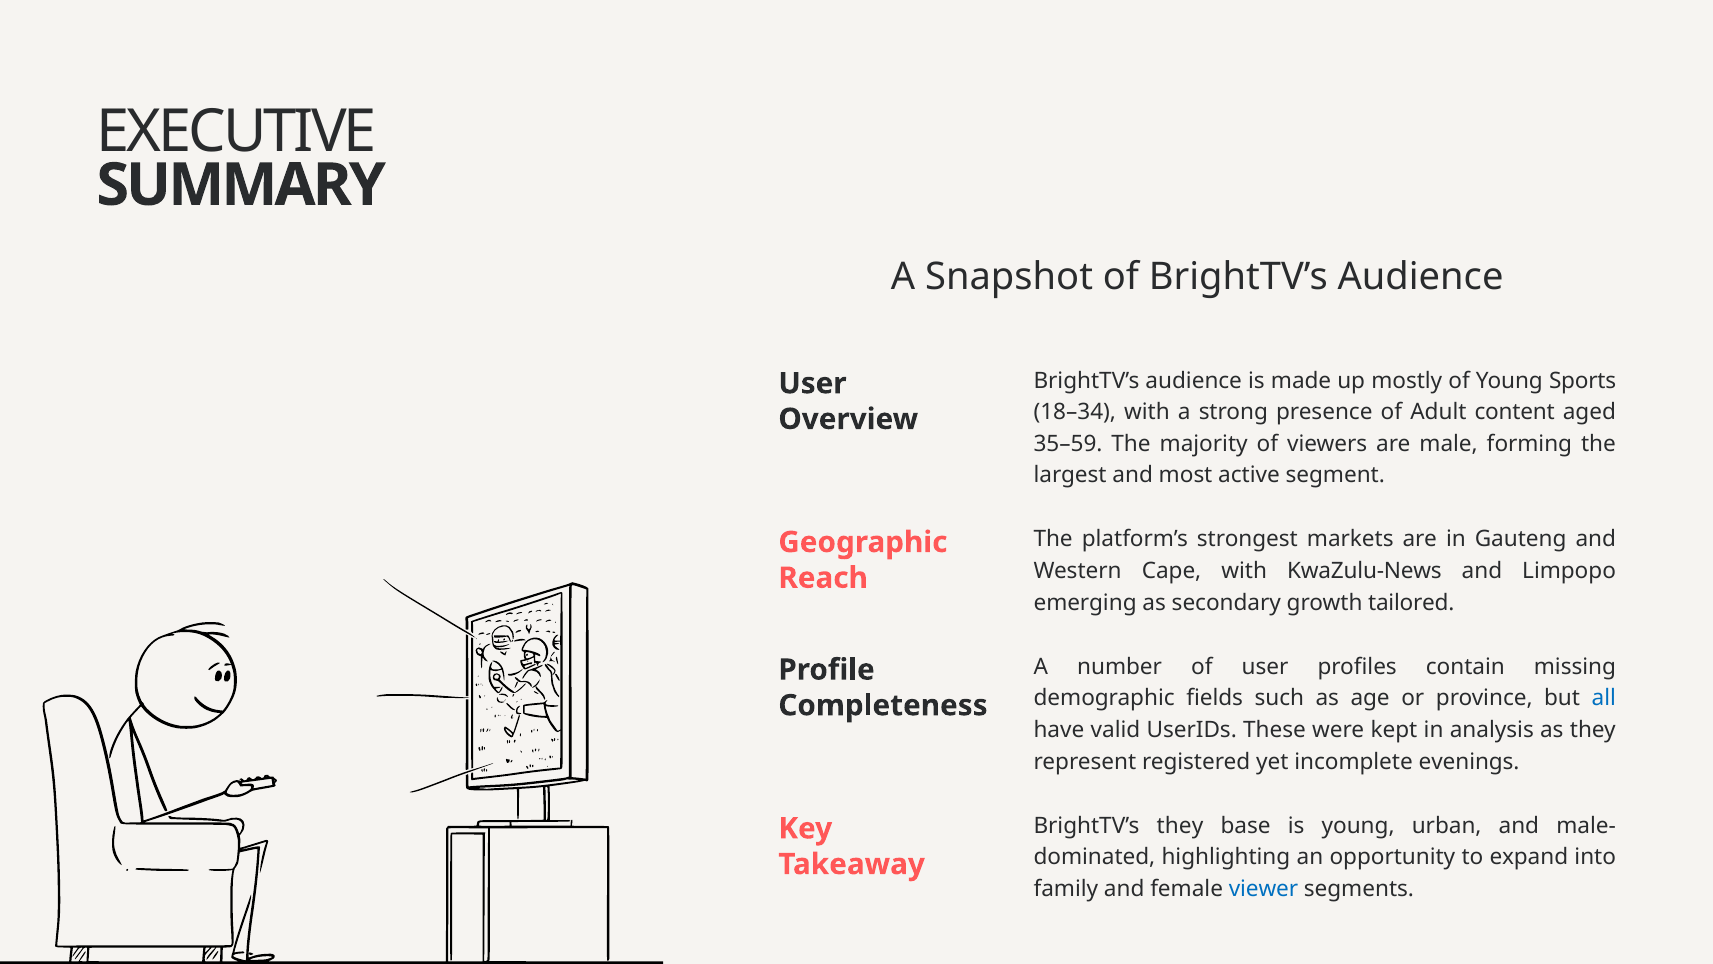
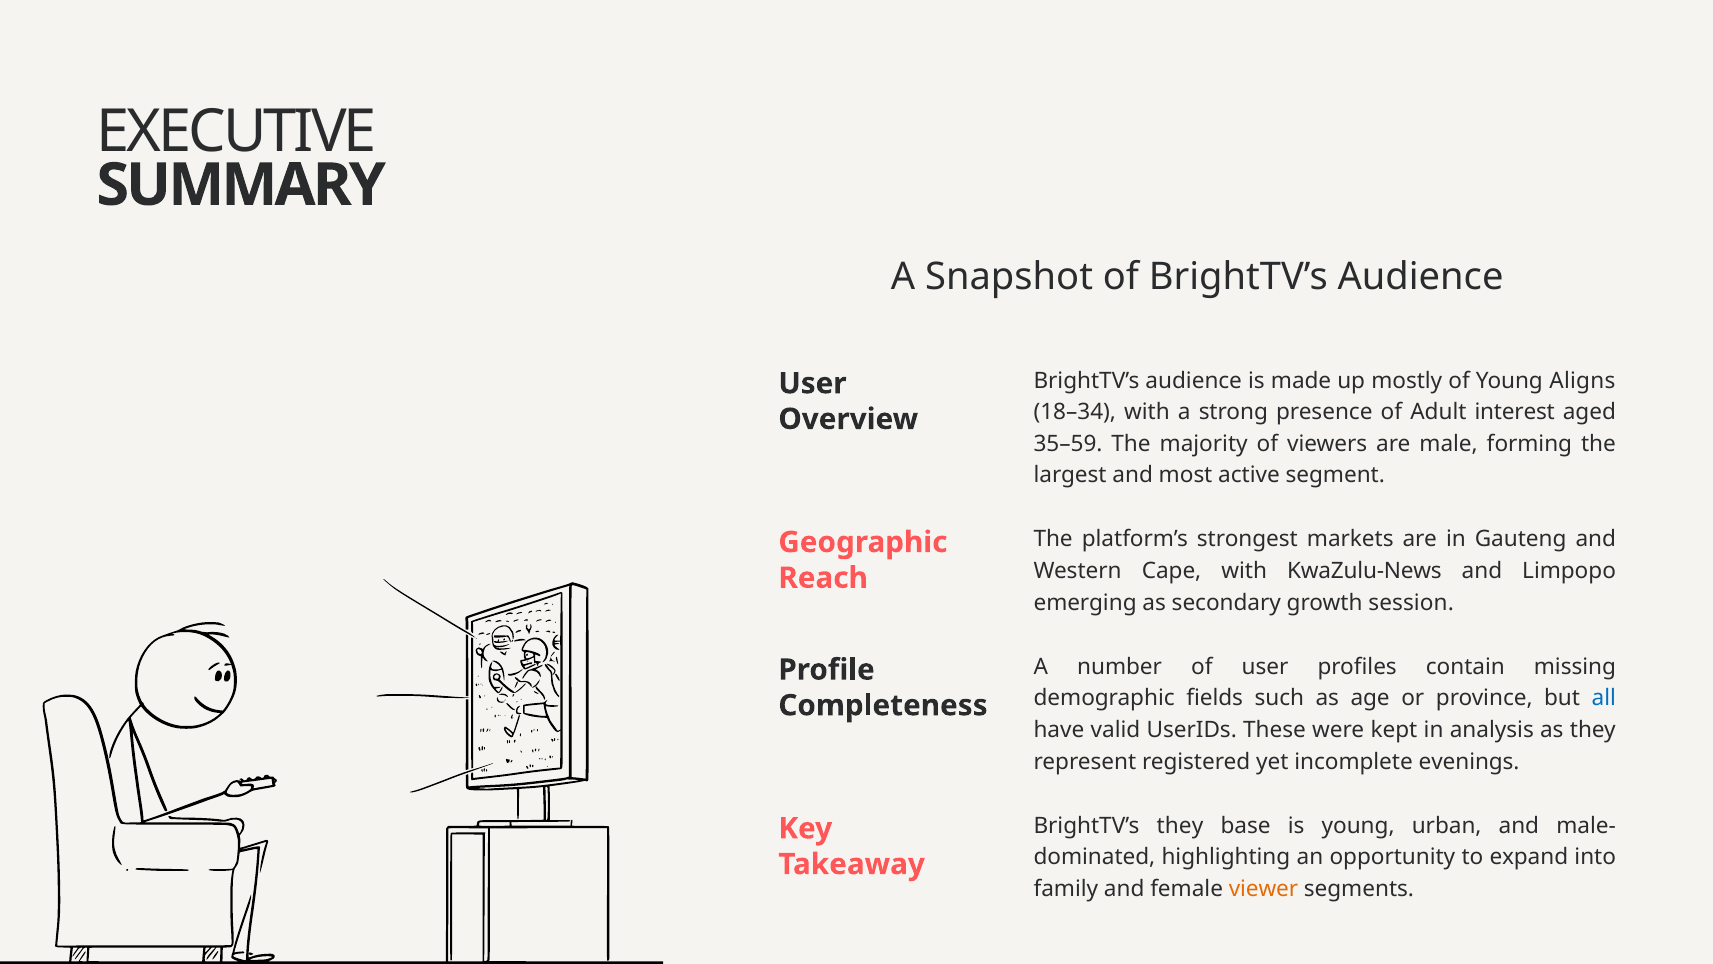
Sports: Sports -> Aligns
content: content -> interest
tailored: tailored -> session
viewer colour: blue -> orange
